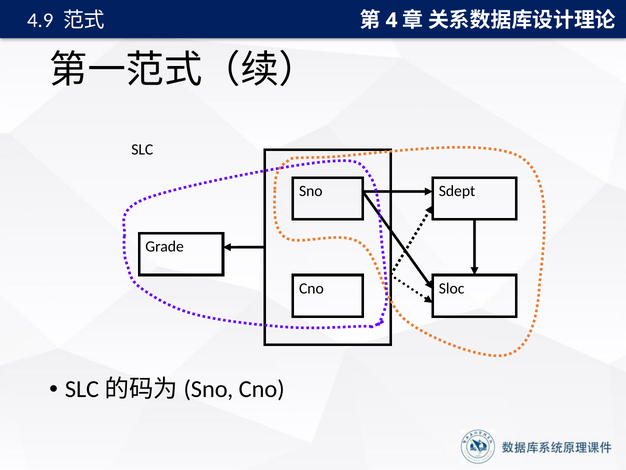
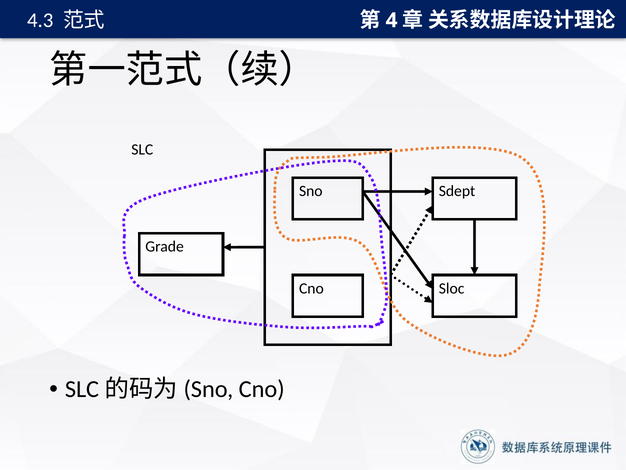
4.9: 4.9 -> 4.3
